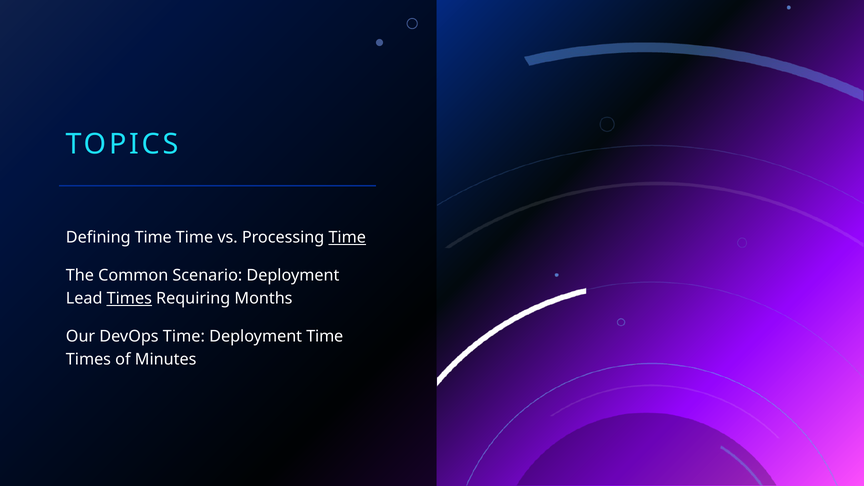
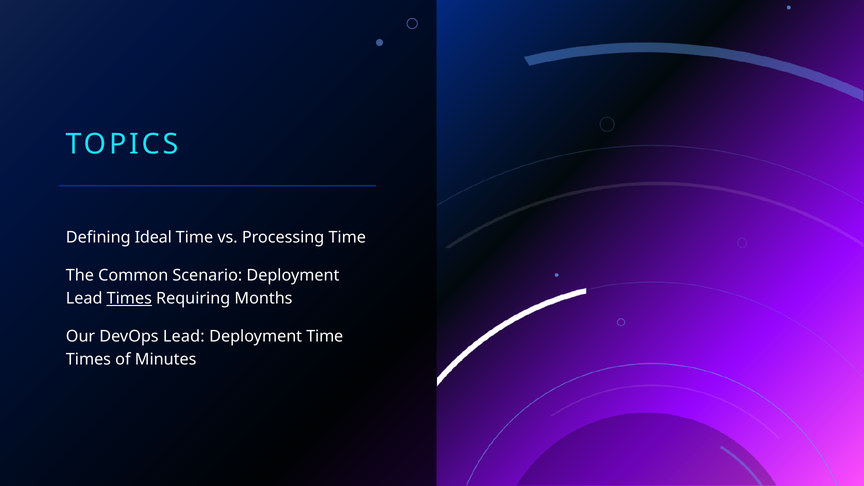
Defining Time: Time -> Ideal
Time at (347, 237) underline: present -> none
DevOps Time: Time -> Lead
